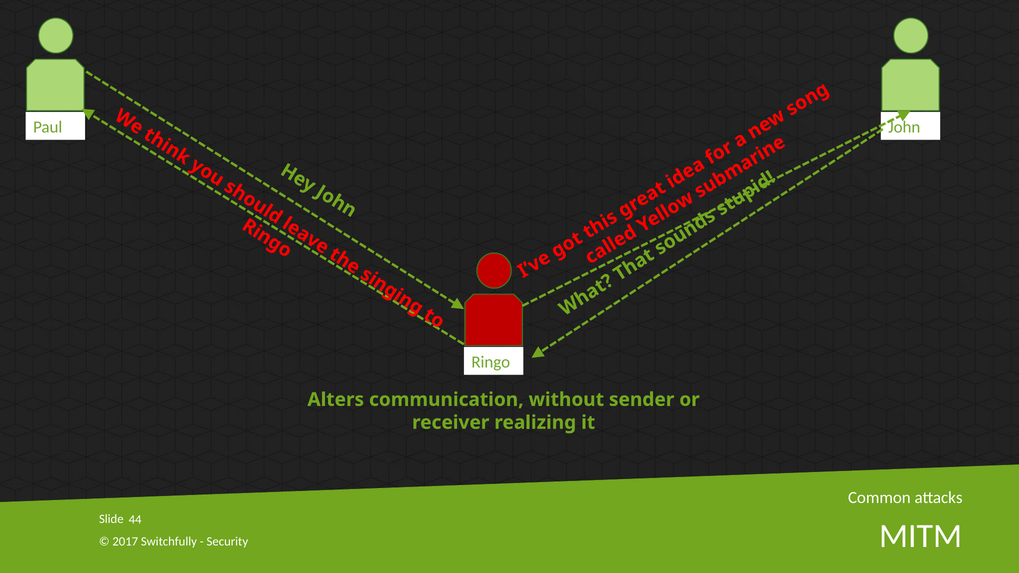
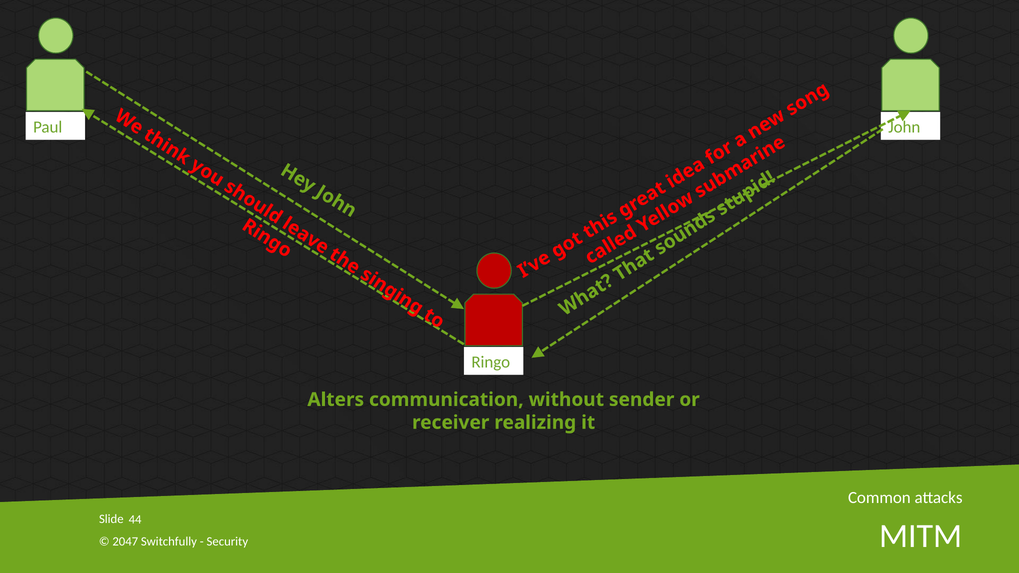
2017: 2017 -> 2047
